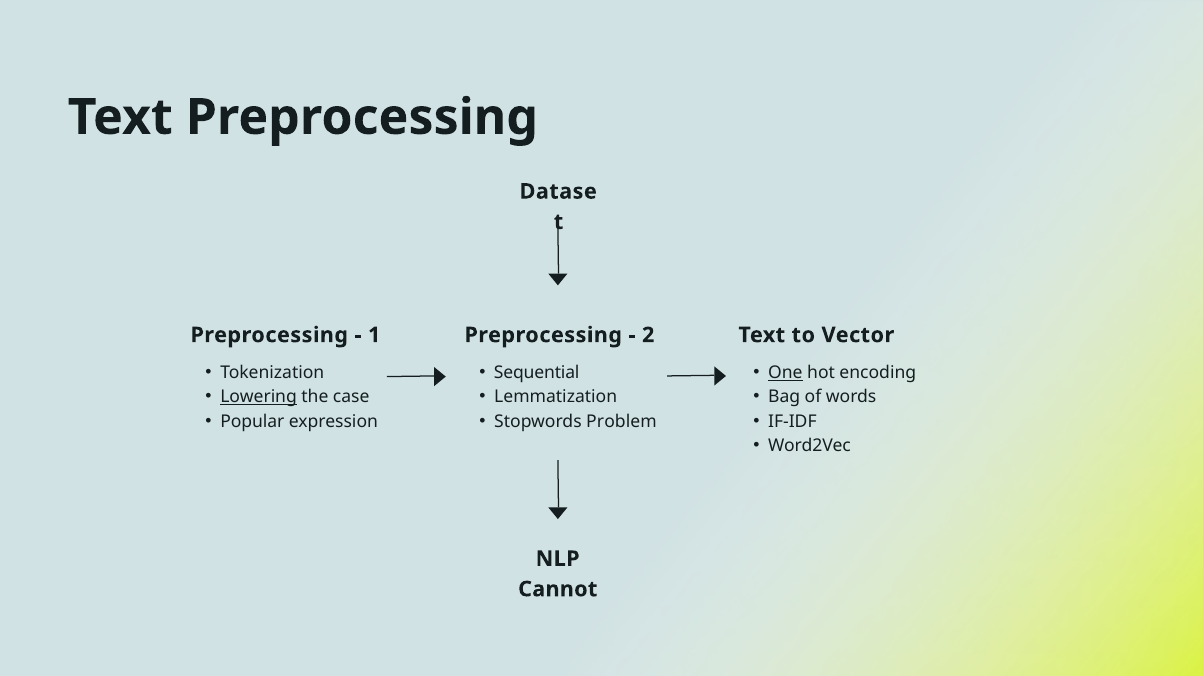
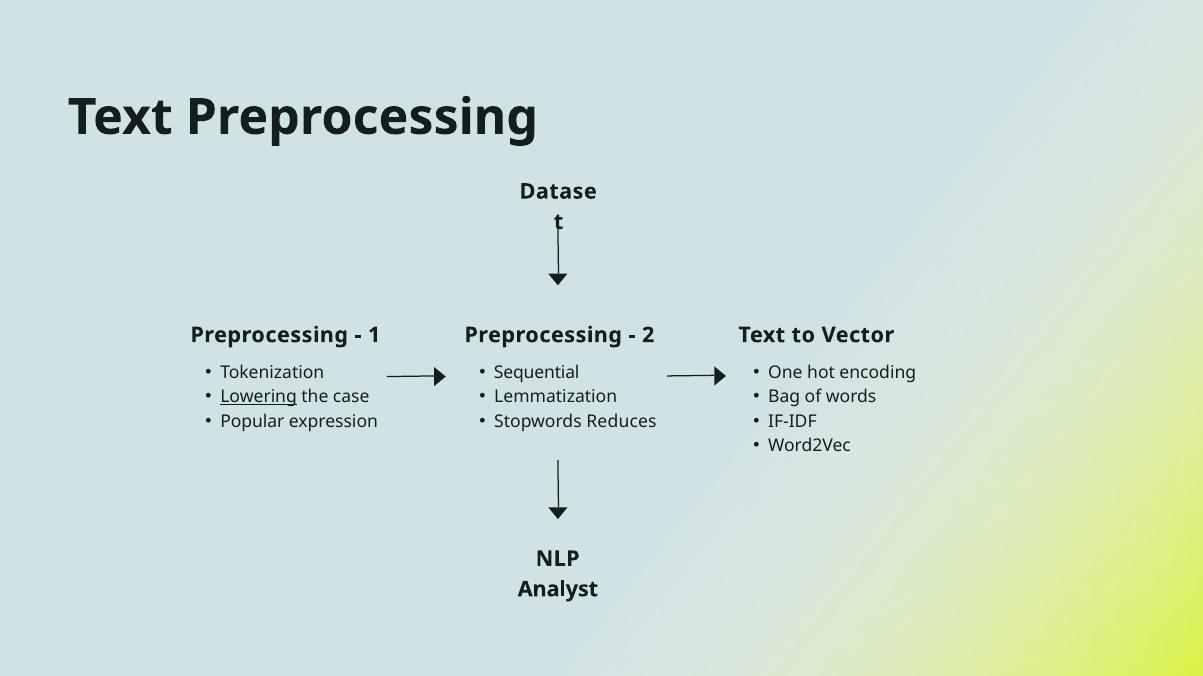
One underline: present -> none
Problem: Problem -> Reduces
Cannot: Cannot -> Analyst
